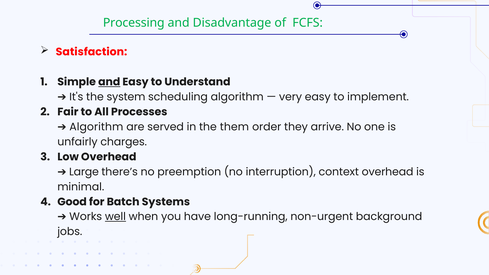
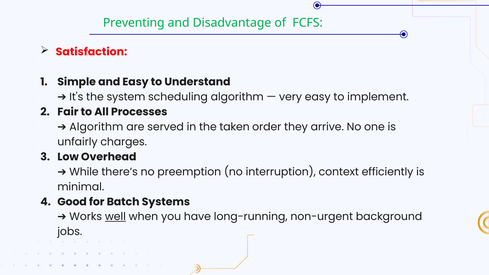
Processing: Processing -> Preventing
and at (109, 82) underline: present -> none
them: them -> taken
Large: Large -> While
context overhead: overhead -> efficiently
